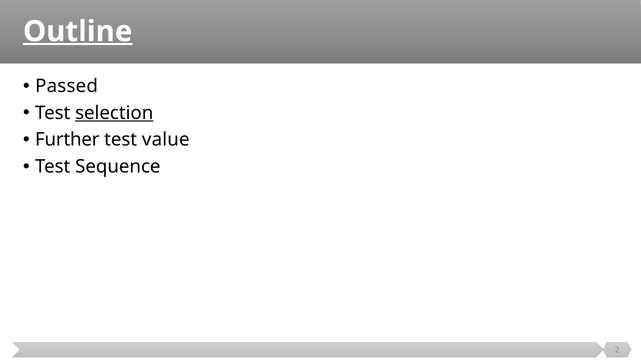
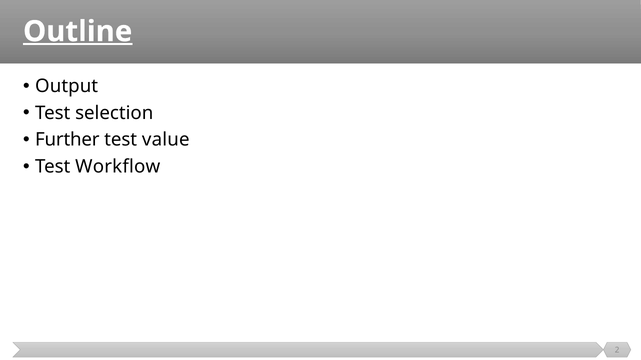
Passed: Passed -> Output
selection underline: present -> none
Sequence: Sequence -> Workflow
